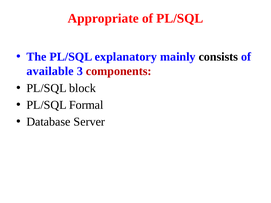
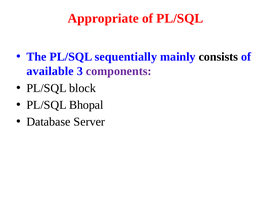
explanatory: explanatory -> sequentially
components colour: red -> purple
Formal: Formal -> Bhopal
